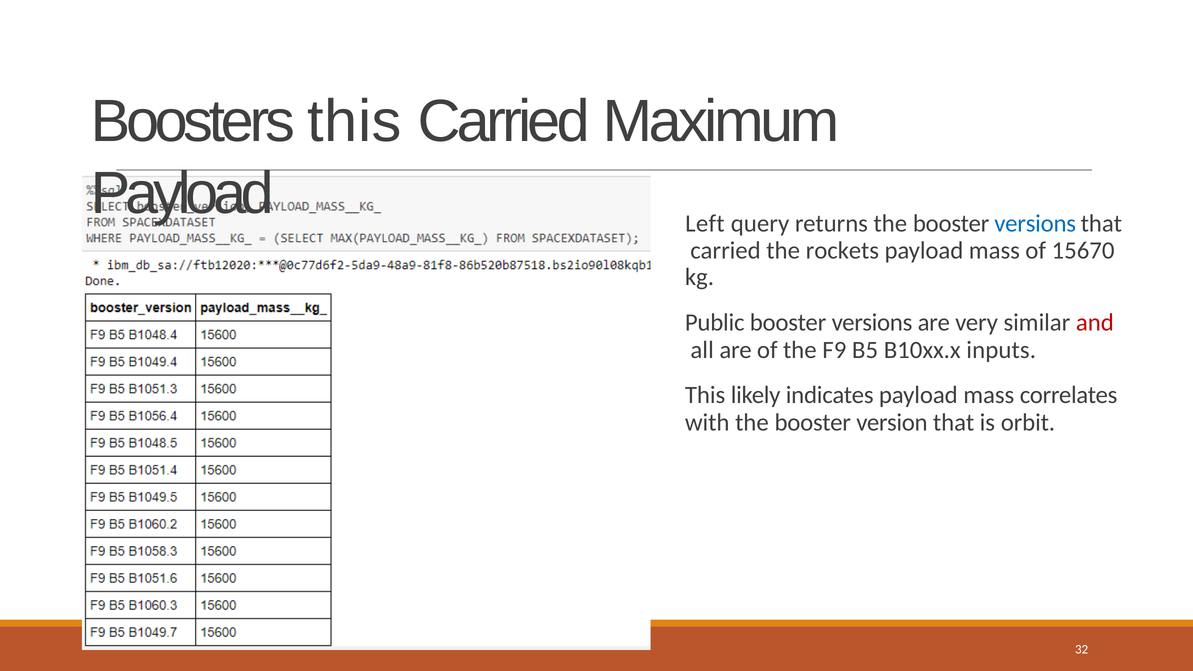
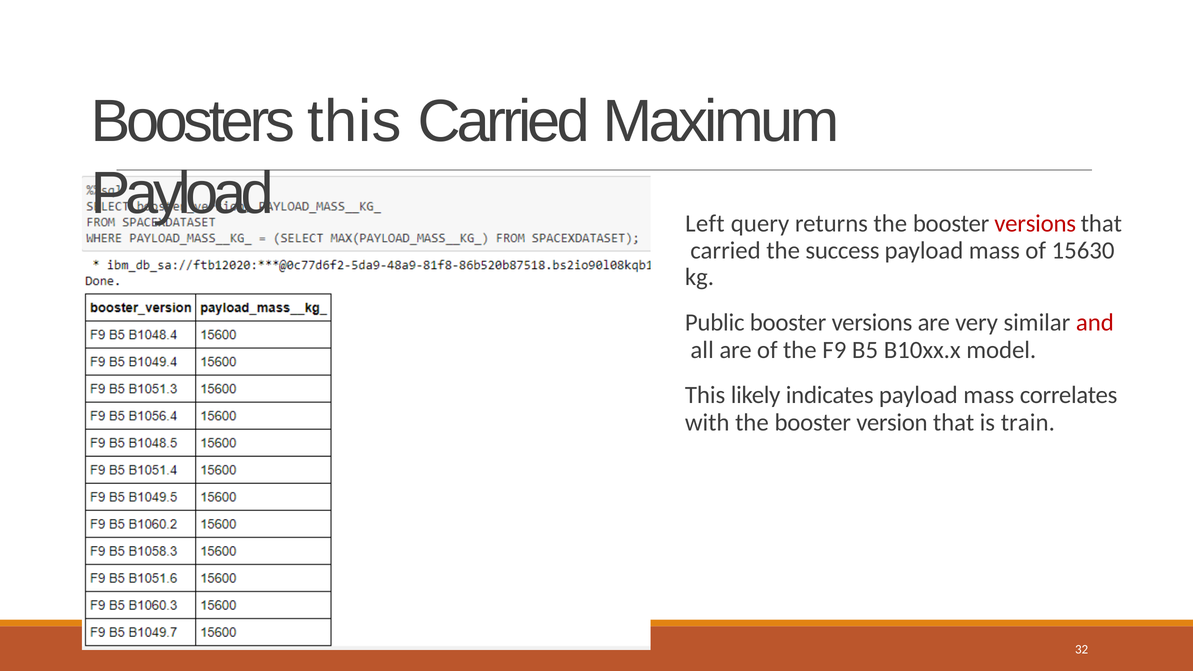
versions at (1035, 224) colour: blue -> red
rockets: rockets -> success
15670: 15670 -> 15630
inputs: inputs -> model
orbit: orbit -> train
